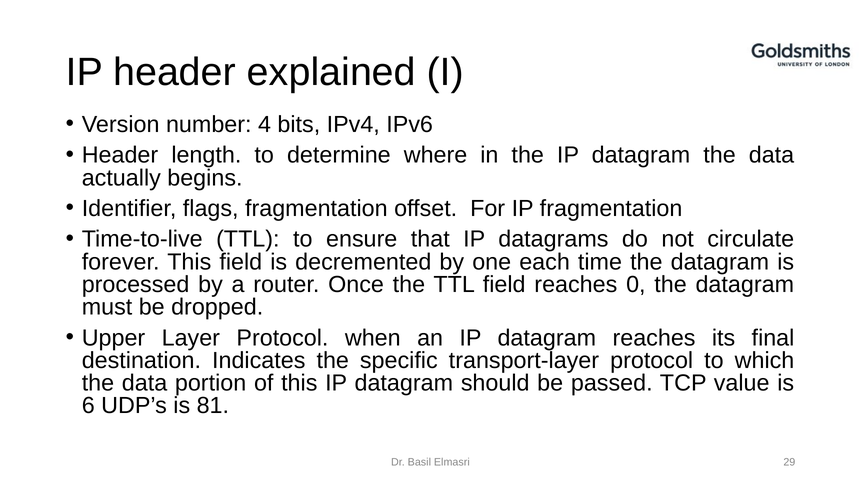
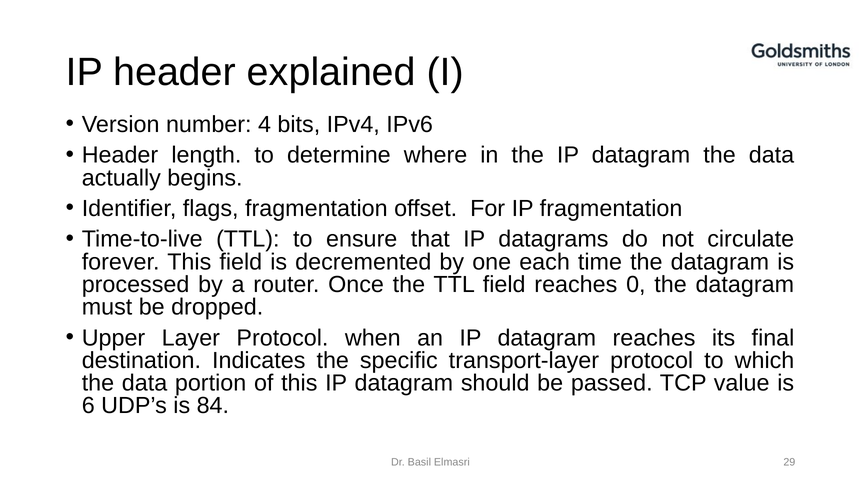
81: 81 -> 84
